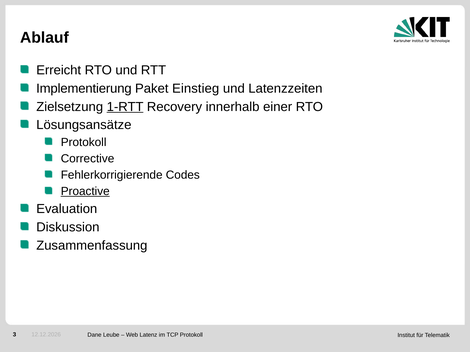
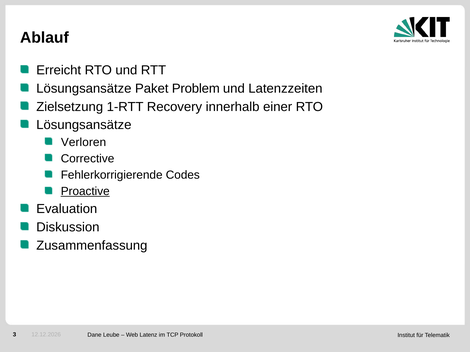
Implementierung at (84, 89): Implementierung -> Lösungsansätze
Einstieg: Einstieg -> Problem
1-RTT underline: present -> none
Protokoll at (84, 142): Protokoll -> Verloren
